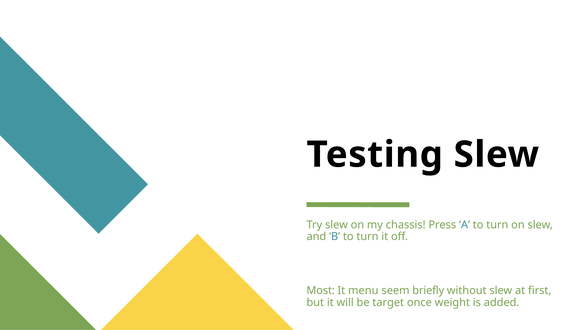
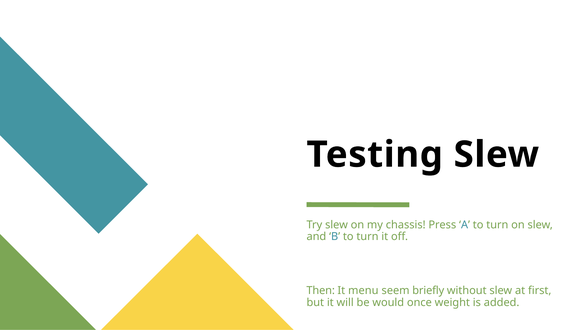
Most: Most -> Then
target: target -> would
